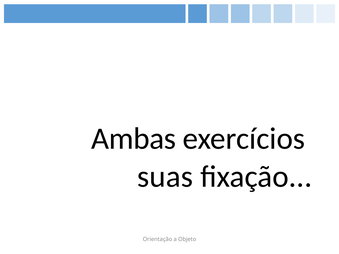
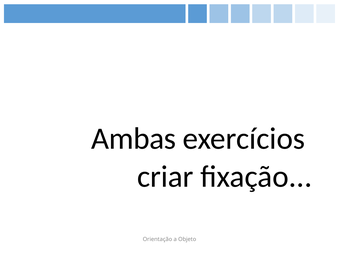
suas: suas -> criar
